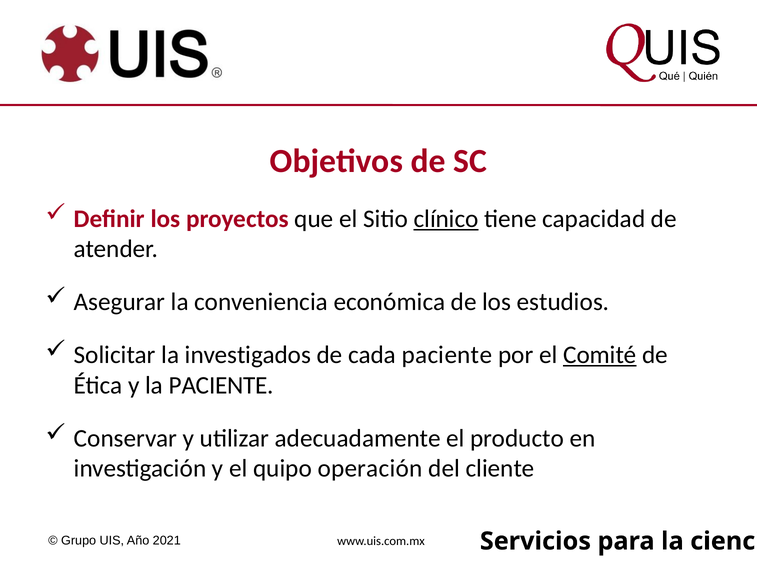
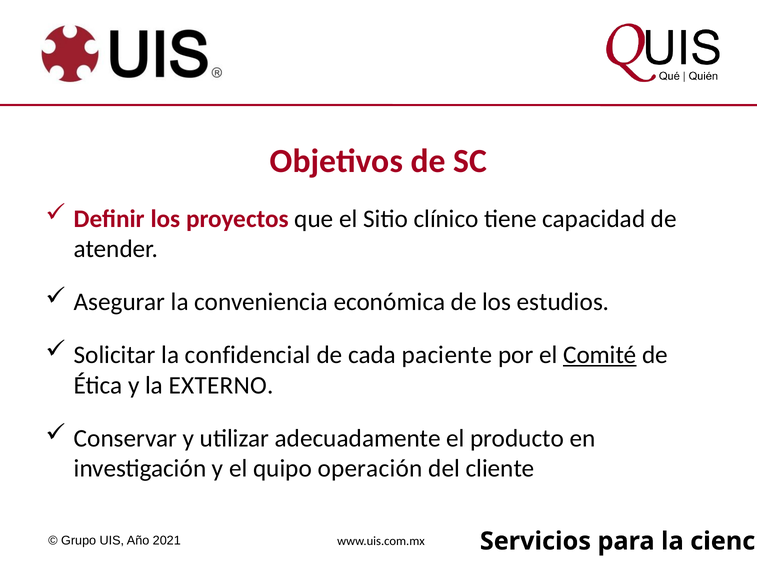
clínico underline: present -> none
investigados: investigados -> confidencial
la PACIENTE: PACIENTE -> EXTERNO
